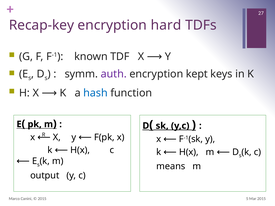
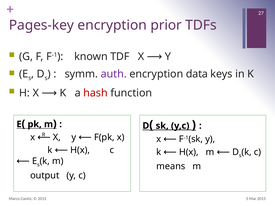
Recap-key: Recap-key -> Pages-key
hard: hard -> prior
kept: kept -> data
hash colour: blue -> red
